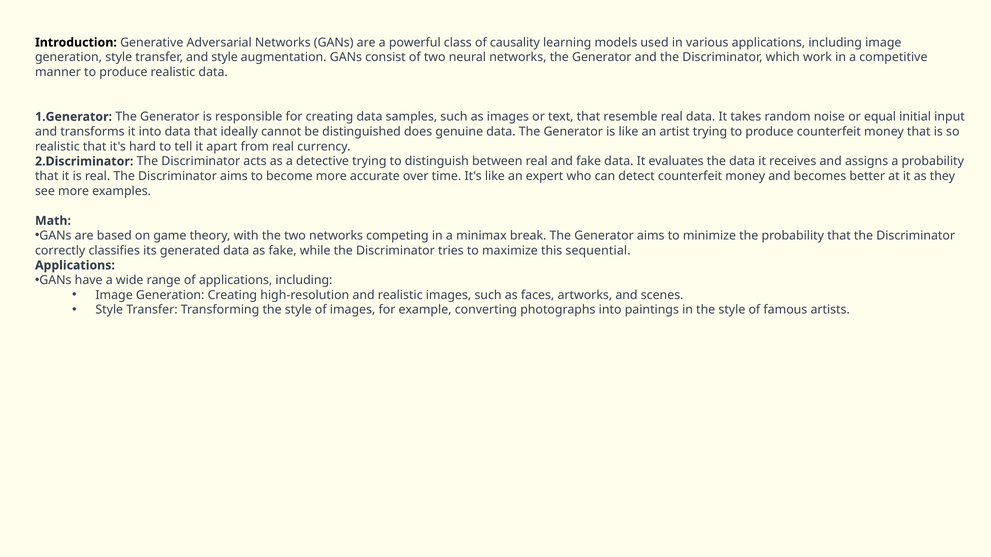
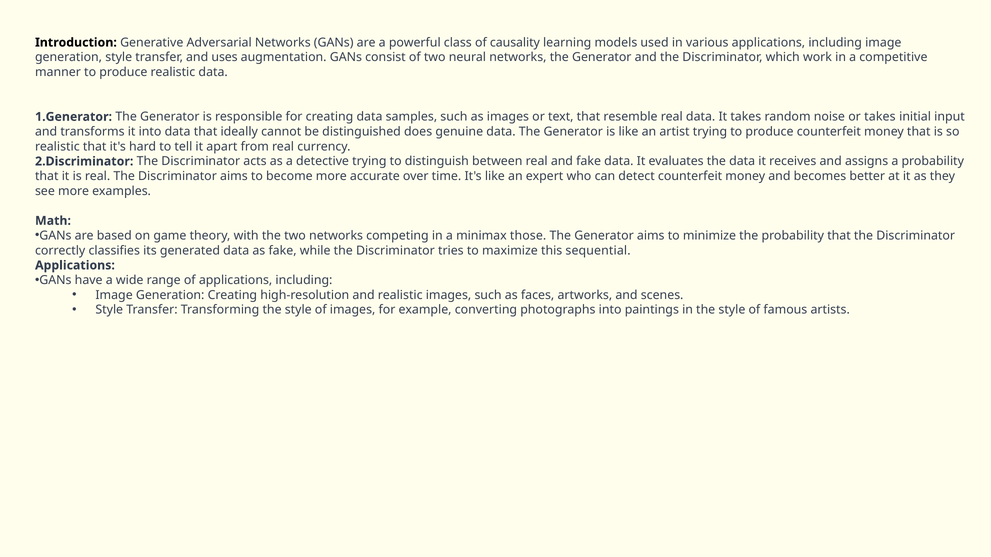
and style: style -> uses
or equal: equal -> takes
break: break -> those
